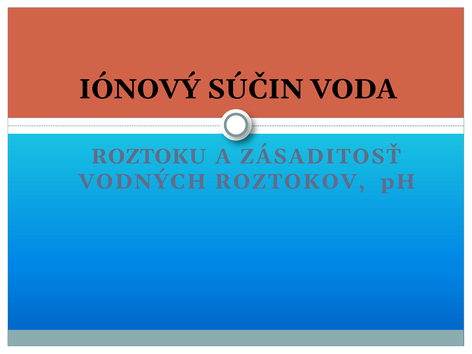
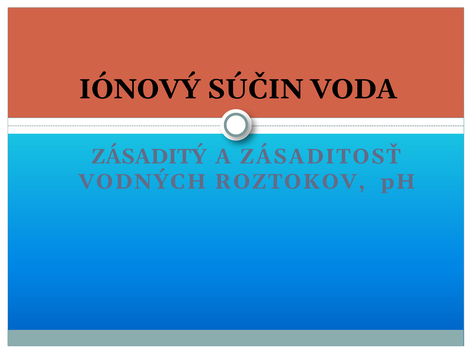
ROZTOKU: ROZTOKU -> ZÁSADITÝ
